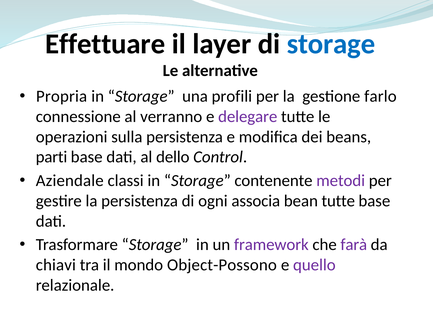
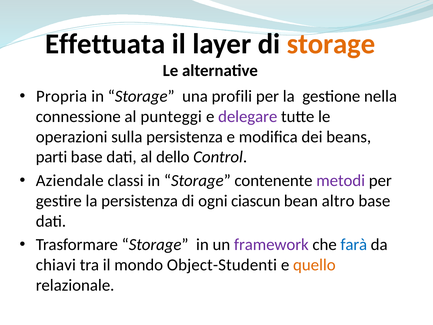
Effettuare: Effettuare -> Effettuata
storage at (331, 44) colour: blue -> orange
farlo: farlo -> nella
verranno: verranno -> punteggi
associa: associa -> ciascun
bean tutte: tutte -> altro
farà colour: purple -> blue
Object-Possono: Object-Possono -> Object-Studenti
quello colour: purple -> orange
